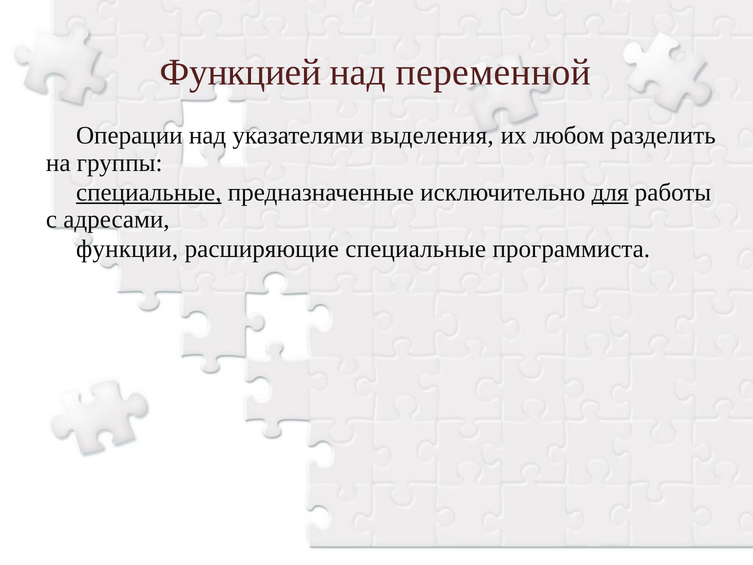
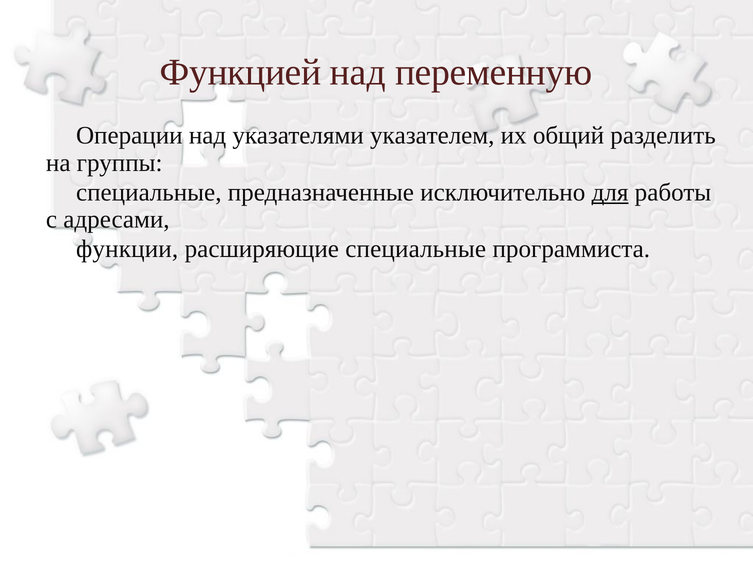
переменной: переменной -> переменную
выделения: выделения -> указателем
любом: любом -> общий
специальные at (149, 192) underline: present -> none
